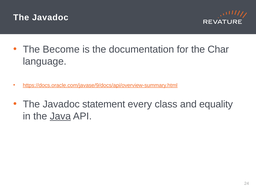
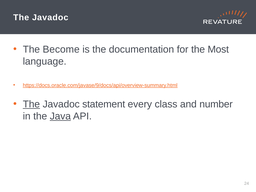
Char: Char -> Most
The at (31, 104) underline: none -> present
equality: equality -> number
